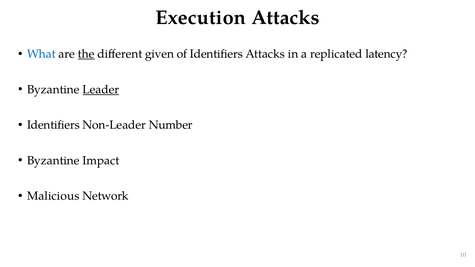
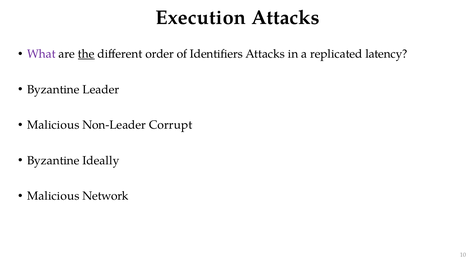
What colour: blue -> purple
given: given -> order
Leader underline: present -> none
Identifiers at (53, 125): Identifiers -> Malicious
Number: Number -> Corrupt
Impact: Impact -> Ideally
